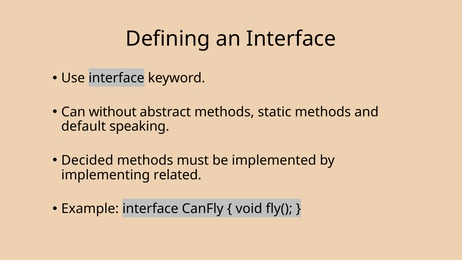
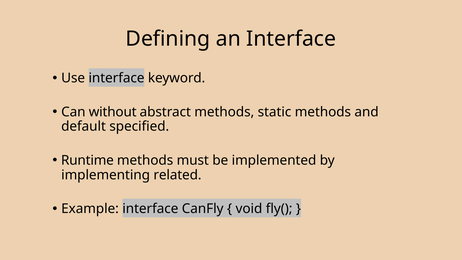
speaking: speaking -> specified
Decided: Decided -> Runtime
